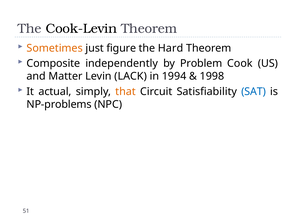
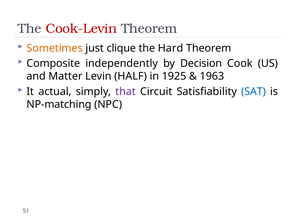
Cook-Levin colour: black -> red
figure: figure -> clique
Problem: Problem -> Decision
LACK: LACK -> HALF
1994: 1994 -> 1925
1998: 1998 -> 1963
that colour: orange -> purple
NP-problems: NP-problems -> NP-matching
